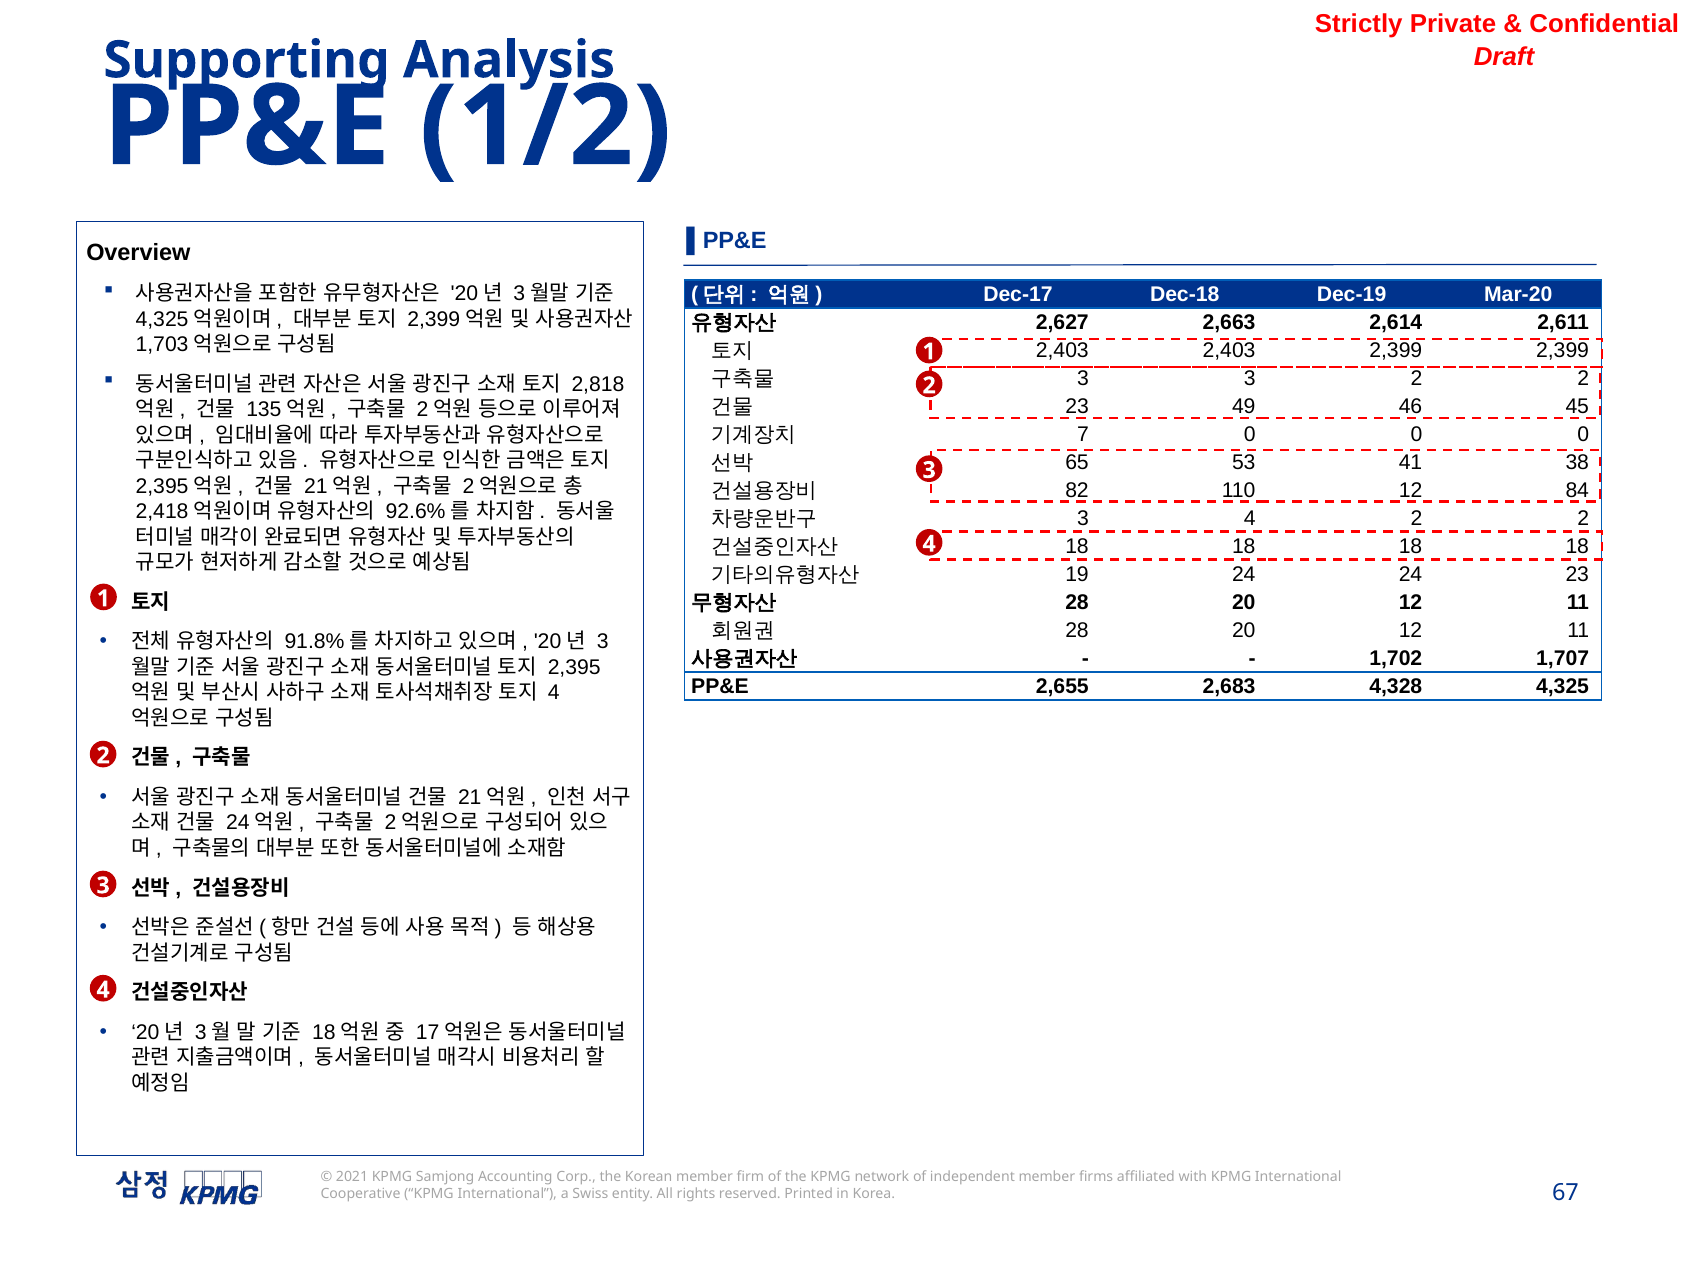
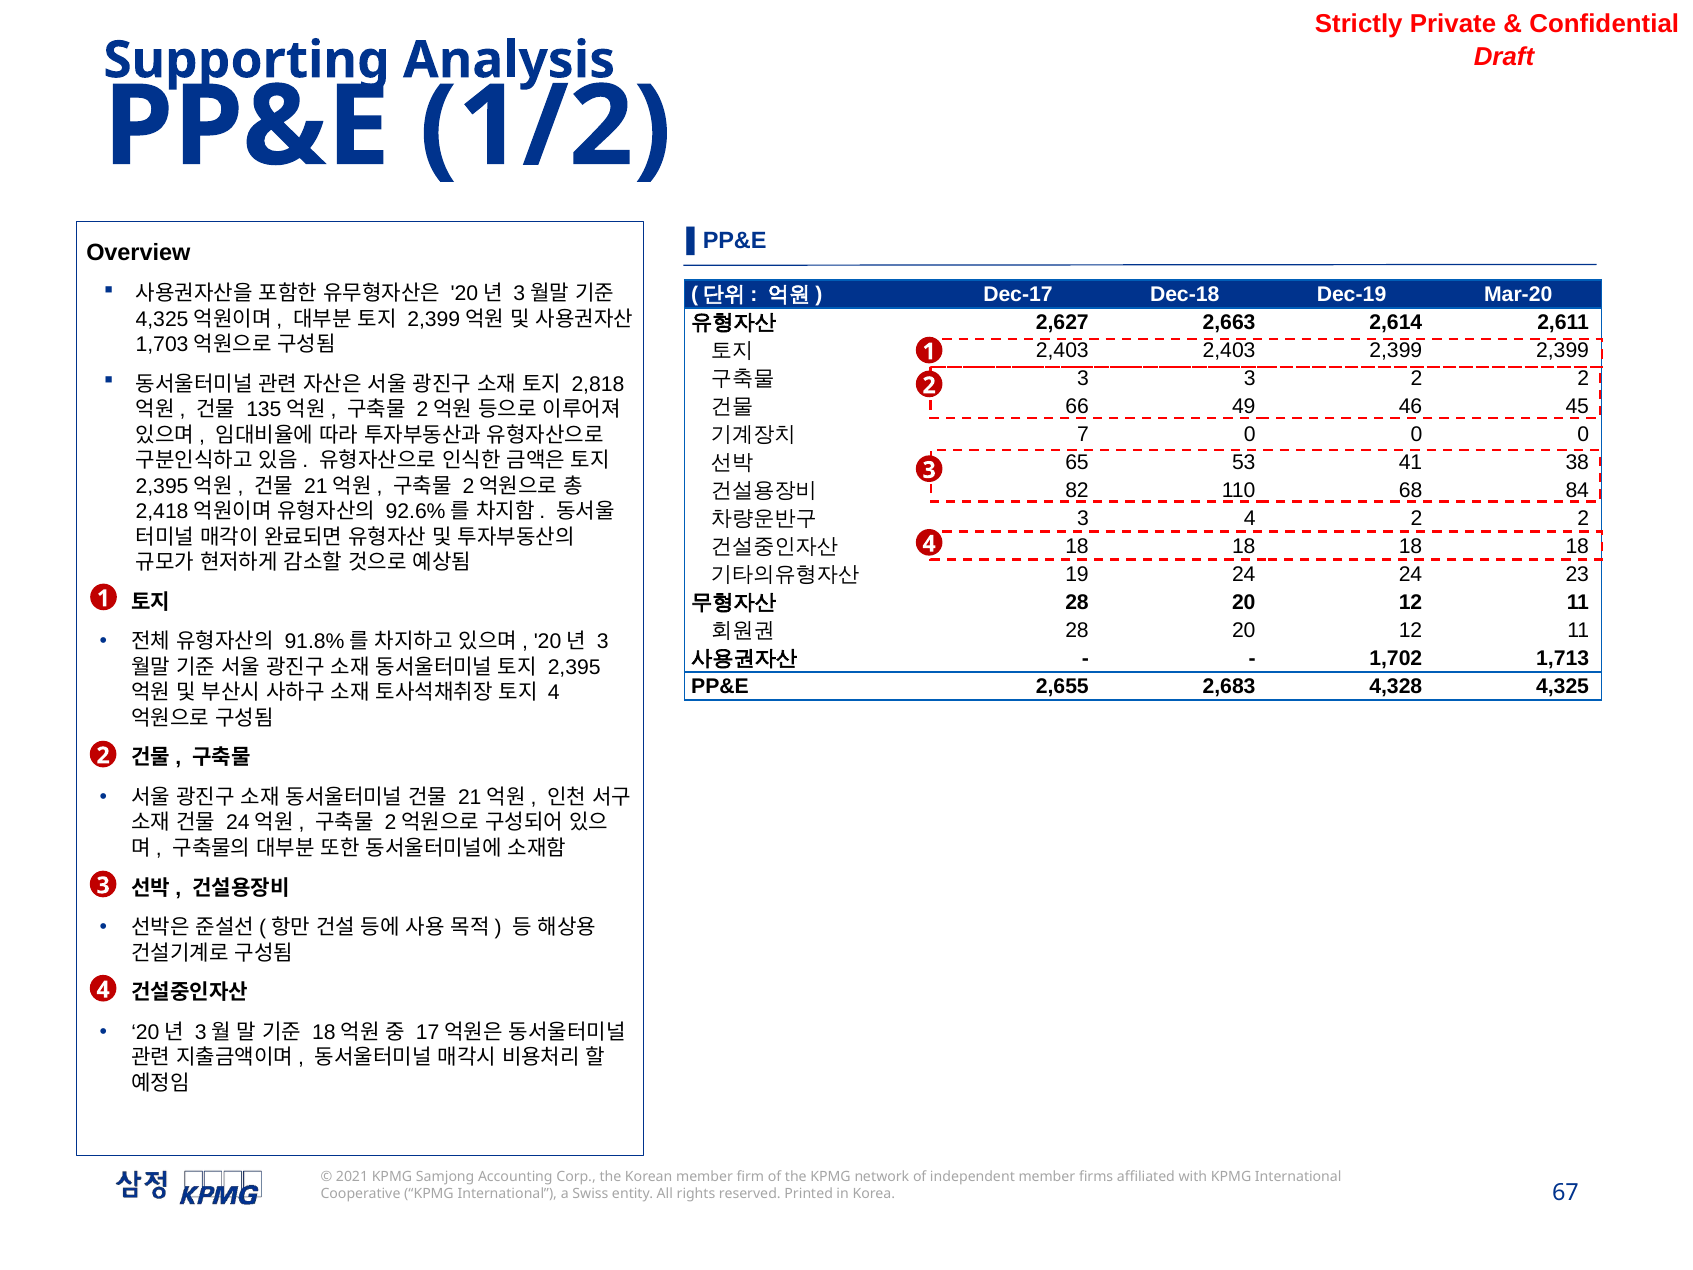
23 at (1077, 406): 23 -> 66
110 12: 12 -> 68
1,707: 1,707 -> 1,713
